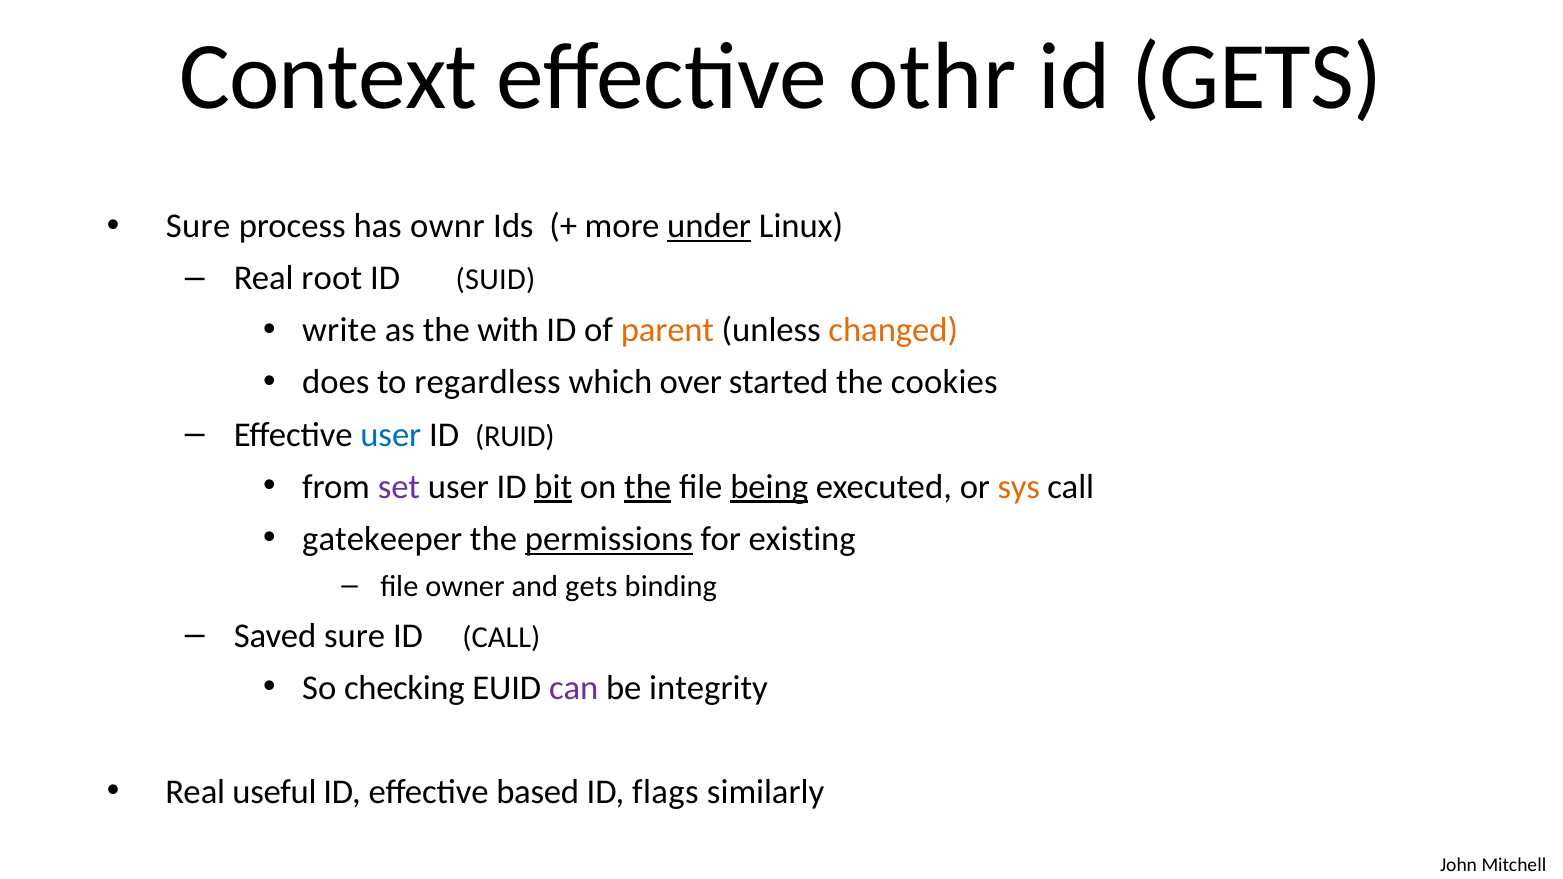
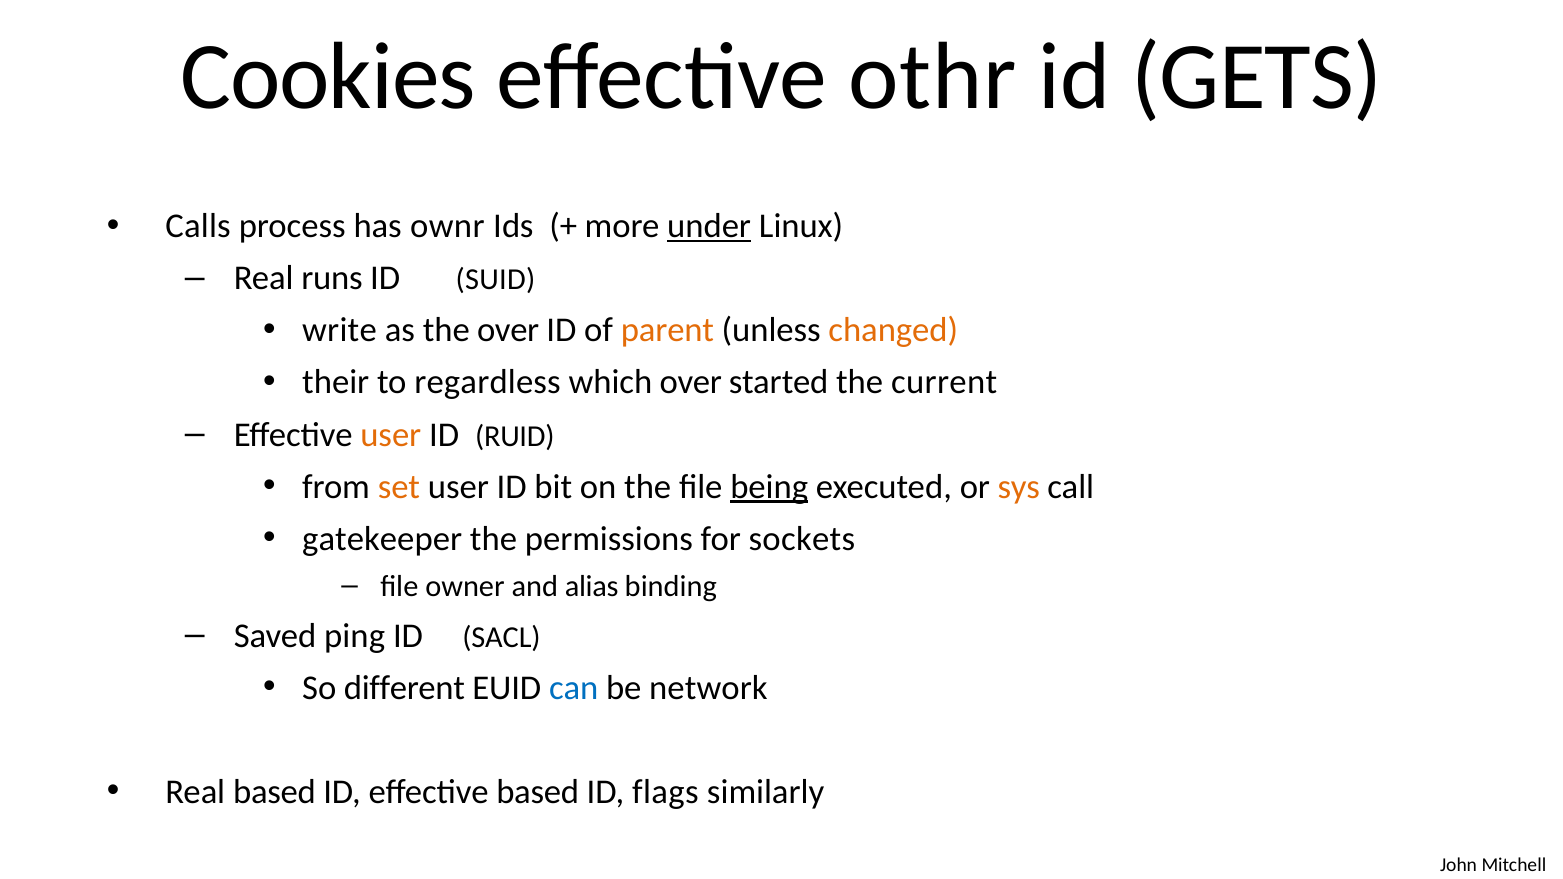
Context: Context -> Cookies
Sure at (198, 226): Sure -> Calls
root: root -> runs
the with: with -> over
does: does -> their
cookies: cookies -> current
user at (391, 435) colour: blue -> orange
set colour: purple -> orange
bit underline: present -> none
the at (648, 487) underline: present -> none
permissions underline: present -> none
existing: existing -> sockets
and gets: gets -> alias
Saved sure: sure -> ping
ID CALL: CALL -> SACL
checking: checking -> different
can colour: purple -> blue
integrity: integrity -> network
Real useful: useful -> based
